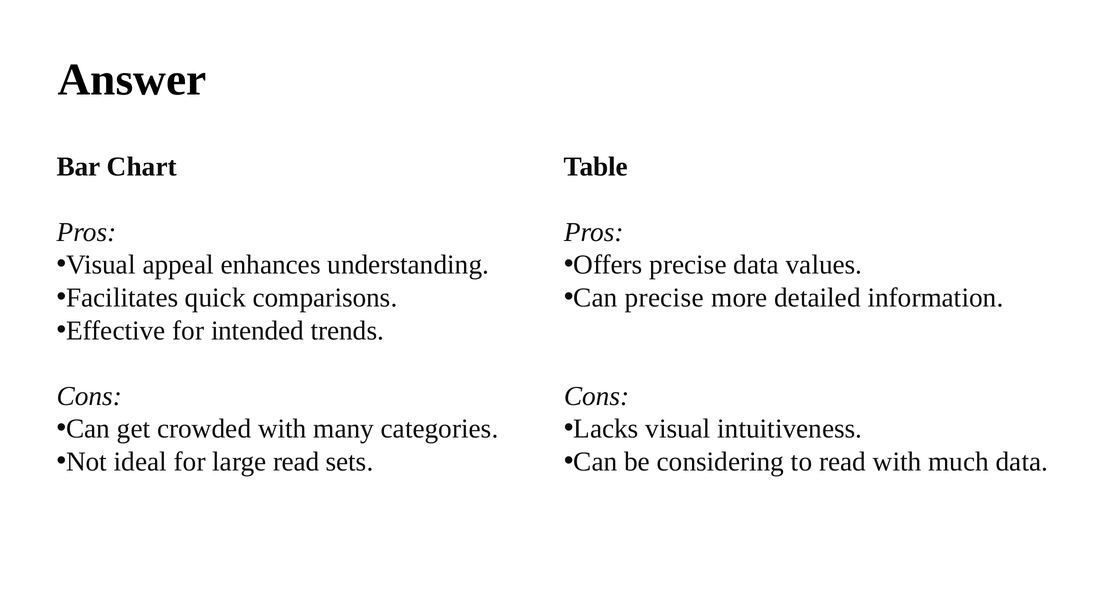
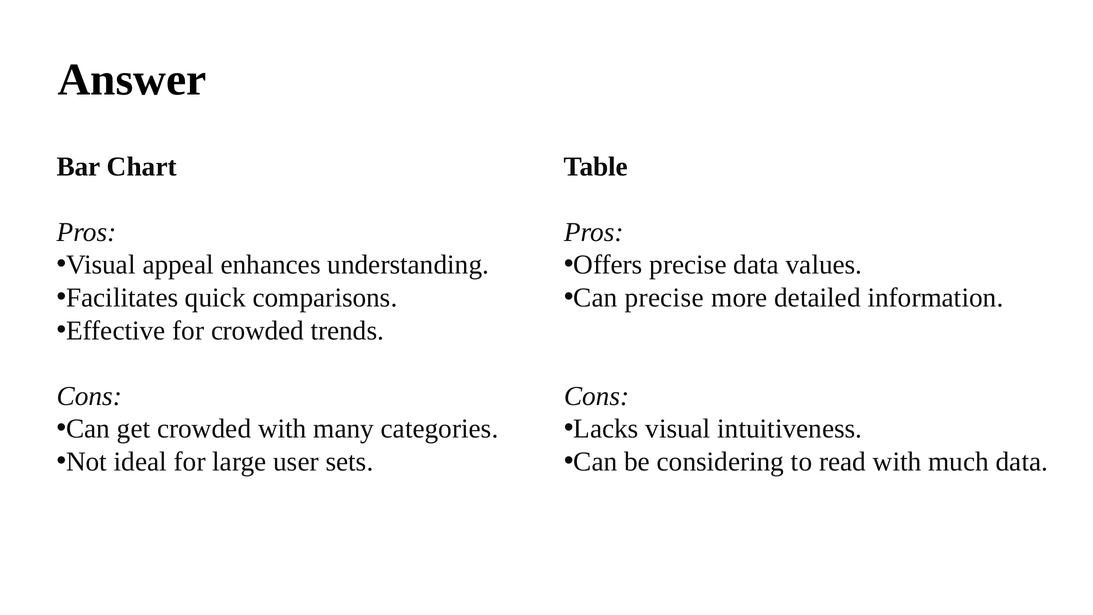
for intended: intended -> crowded
large read: read -> user
